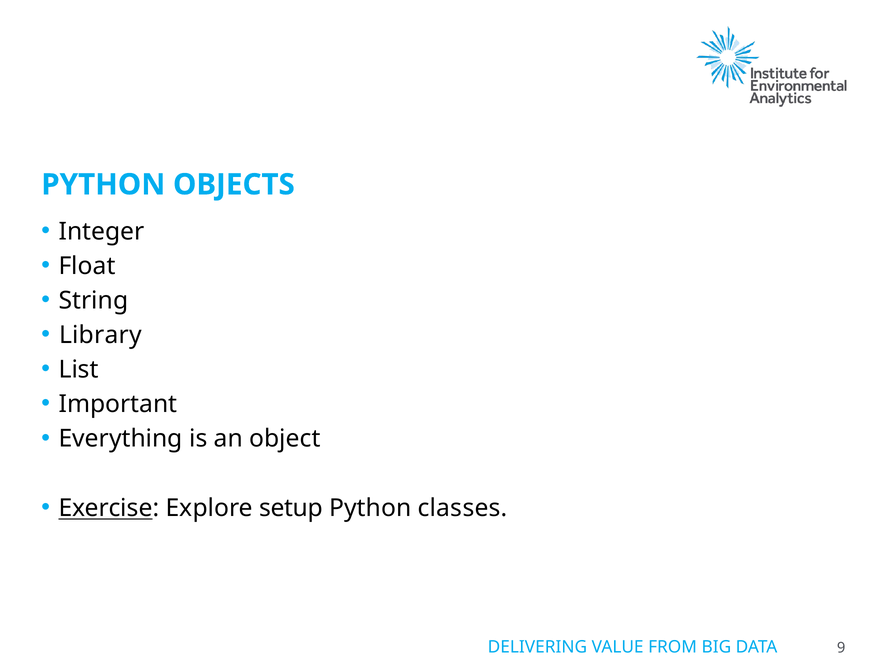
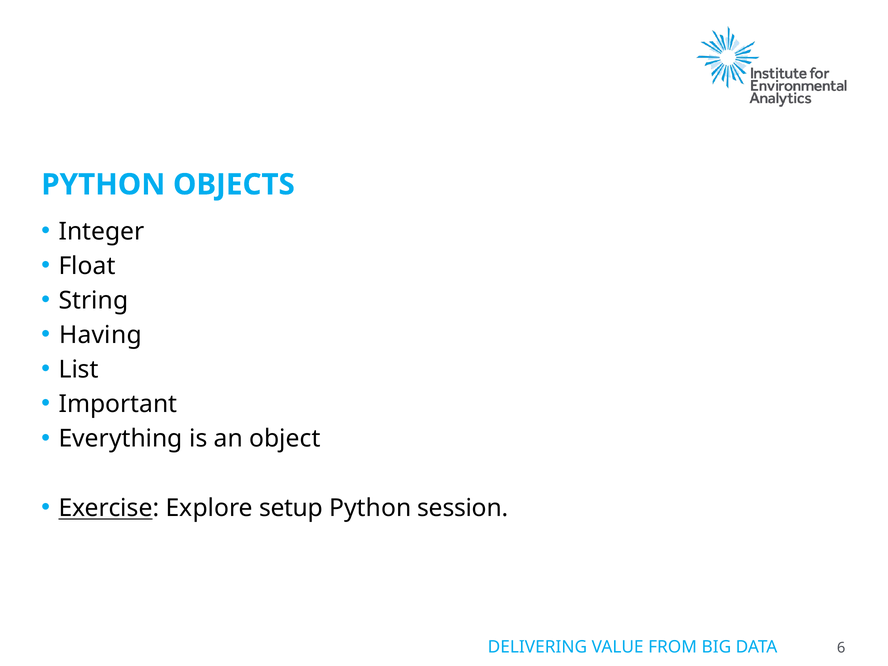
Library: Library -> Having
classes: classes -> session
9: 9 -> 6
